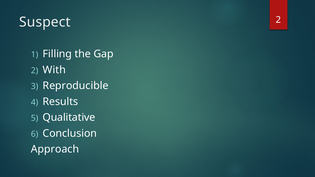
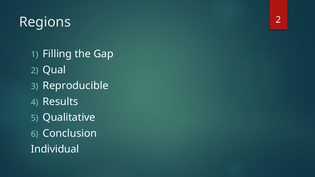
Suspect: Suspect -> Regions
With: With -> Qual
Approach: Approach -> Individual
